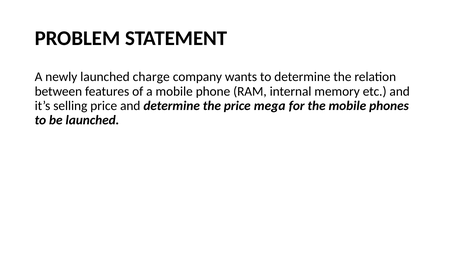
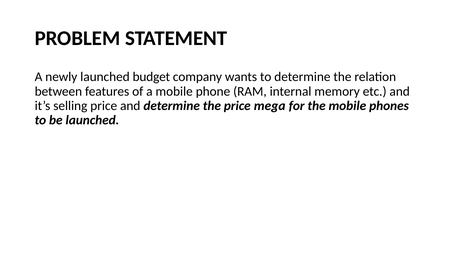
charge: charge -> budget
